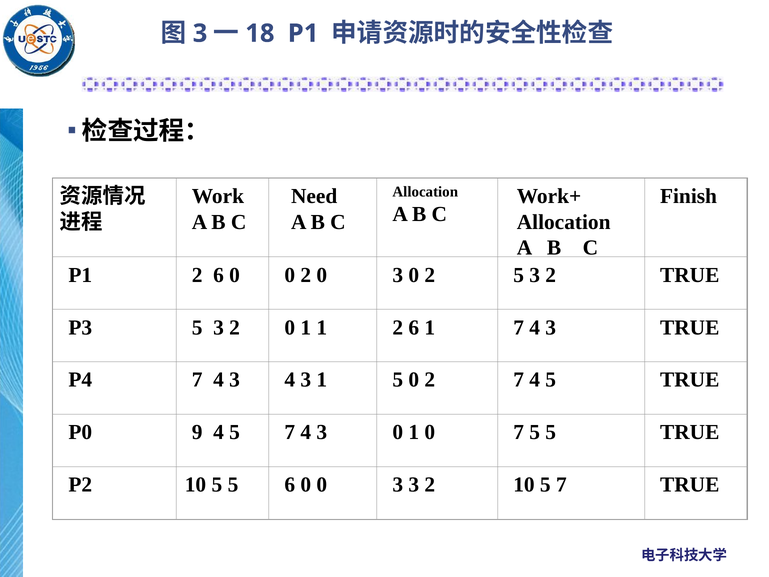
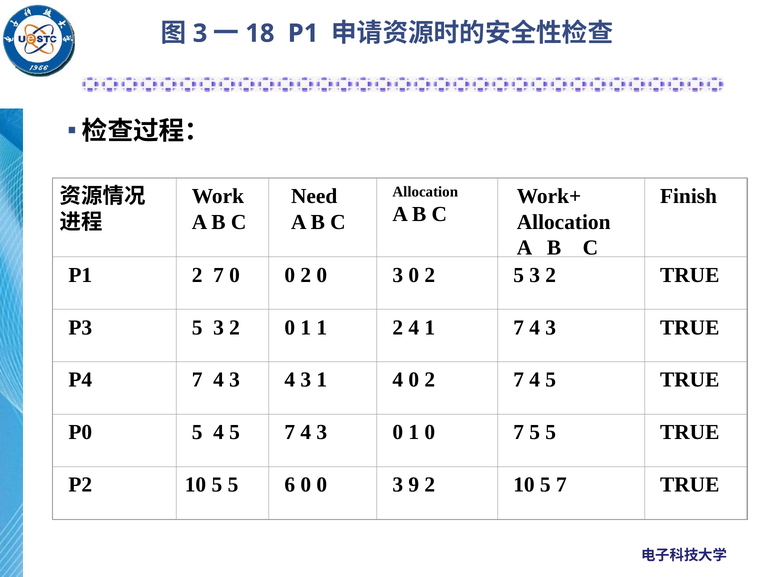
P1 2 6: 6 -> 7
1 2 6: 6 -> 4
1 5: 5 -> 4
P0 9: 9 -> 5
3 3: 3 -> 9
